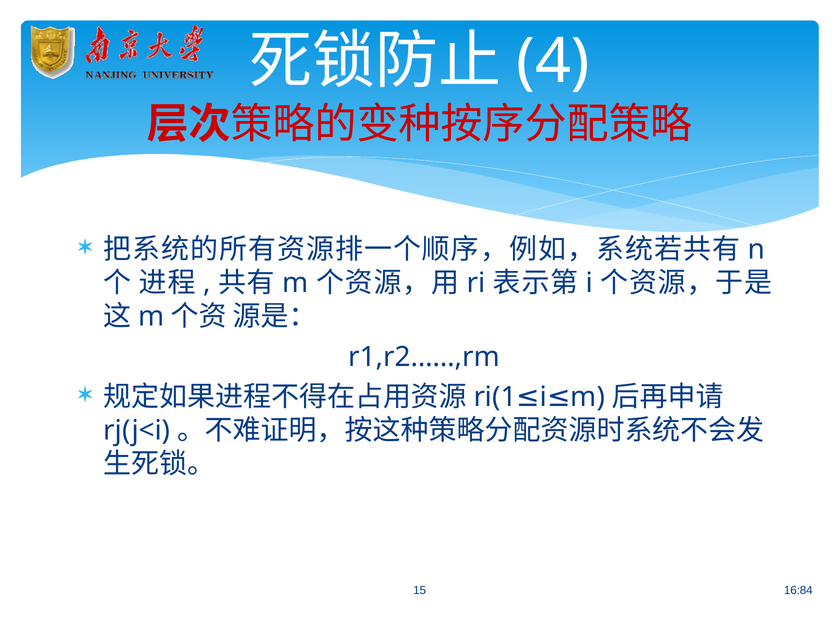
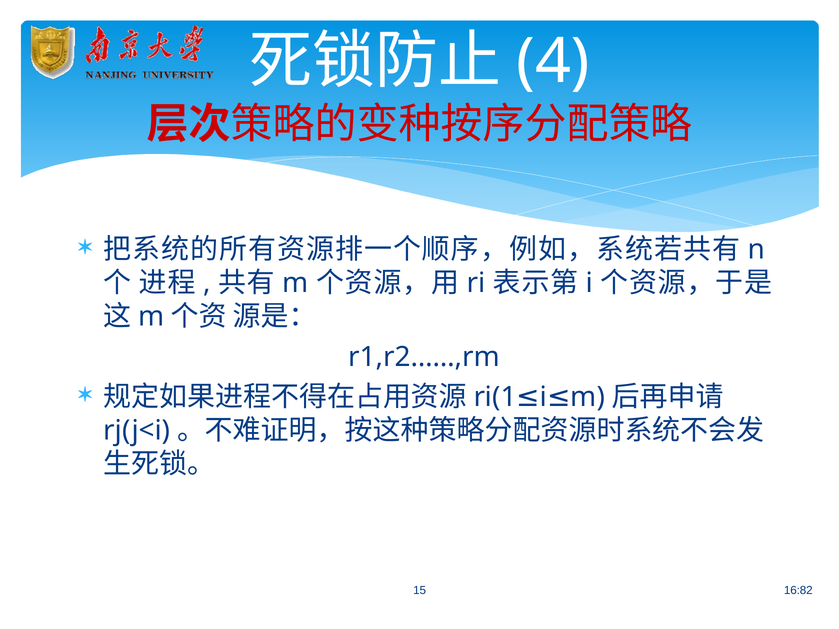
16:84: 16:84 -> 16:82
